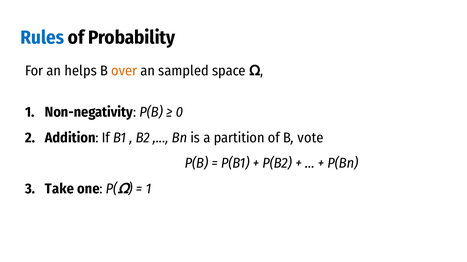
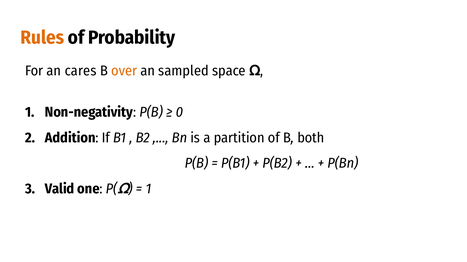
Rules colour: blue -> orange
helps: helps -> cares
vote: vote -> both
Take: Take -> Valid
